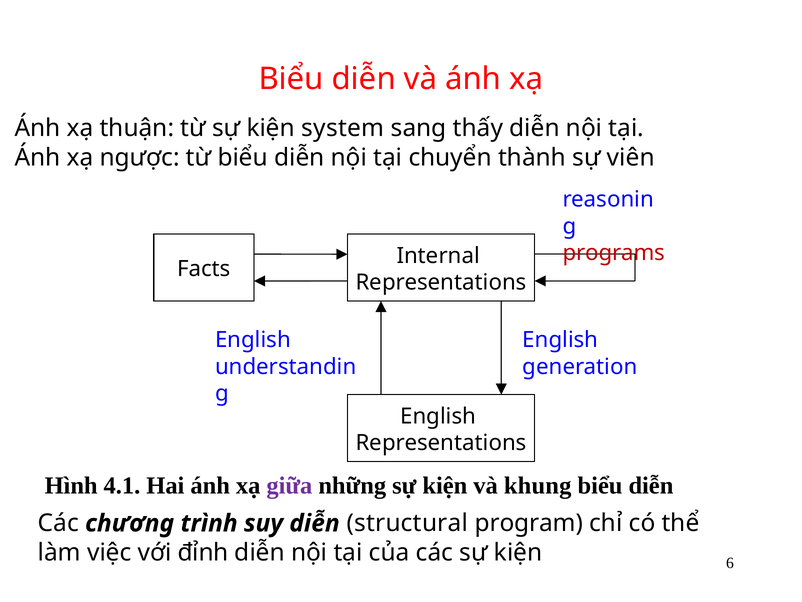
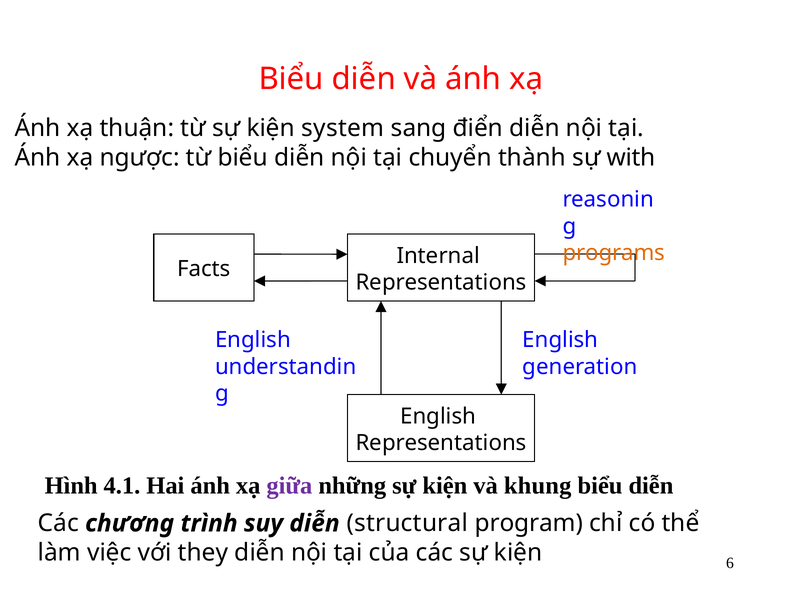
thấy: thấy -> điển
viên: viên -> with
programs colour: red -> orange
đỉnh: đỉnh -> they
